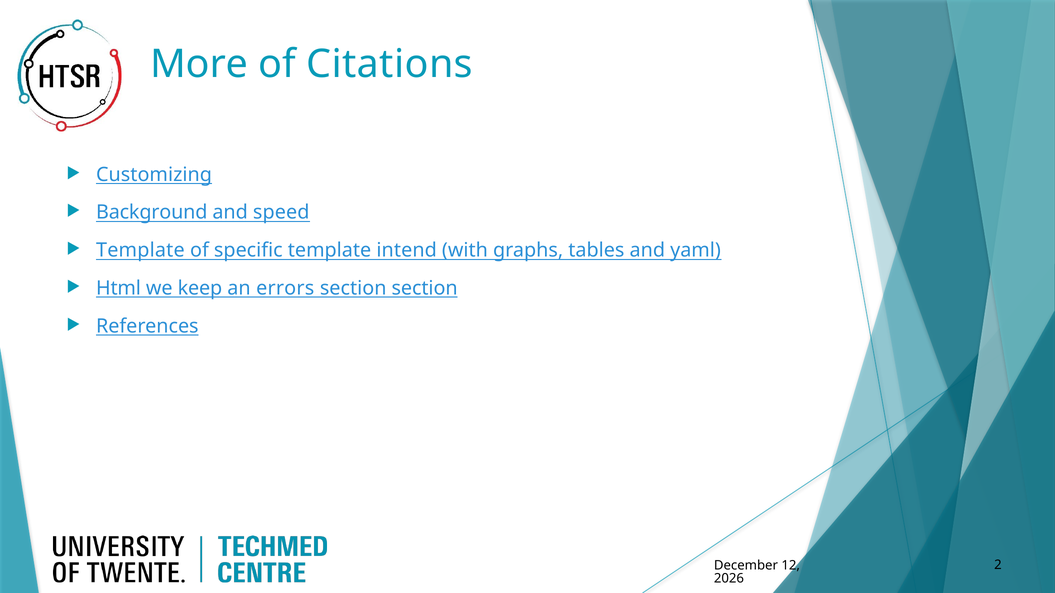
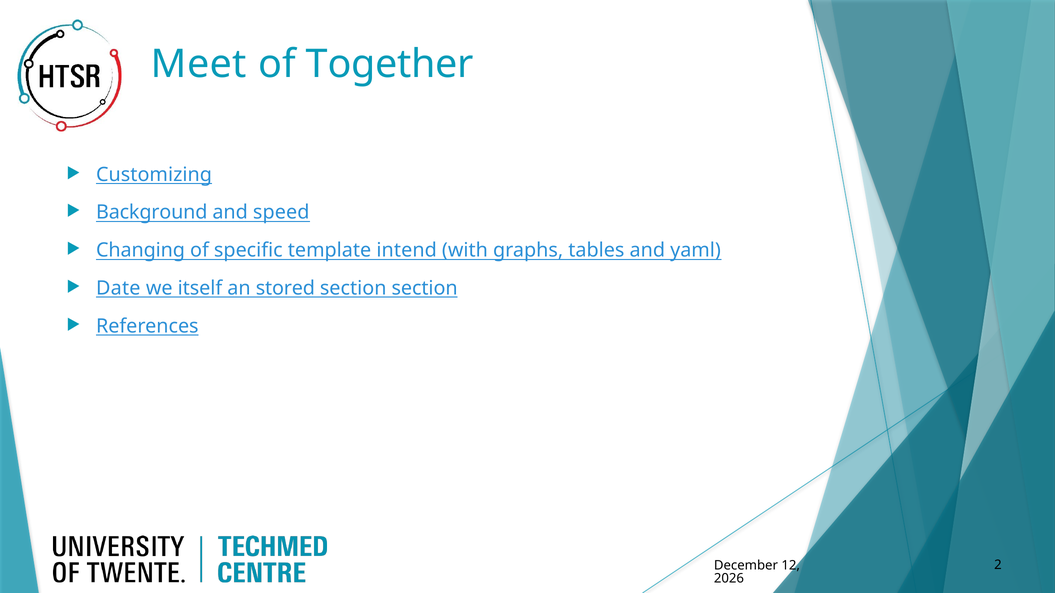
More: More -> Meet
Citations: Citations -> Together
Template at (140, 251): Template -> Changing
Html: Html -> Date
keep: keep -> itself
errors: errors -> stored
